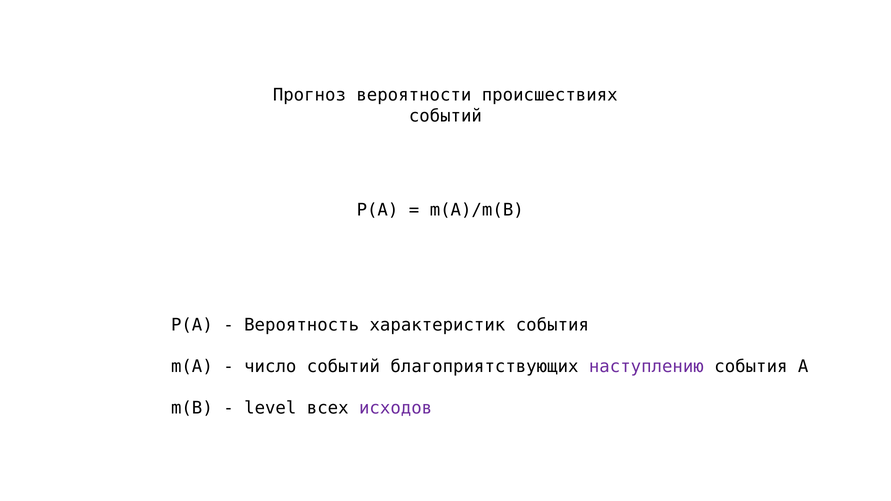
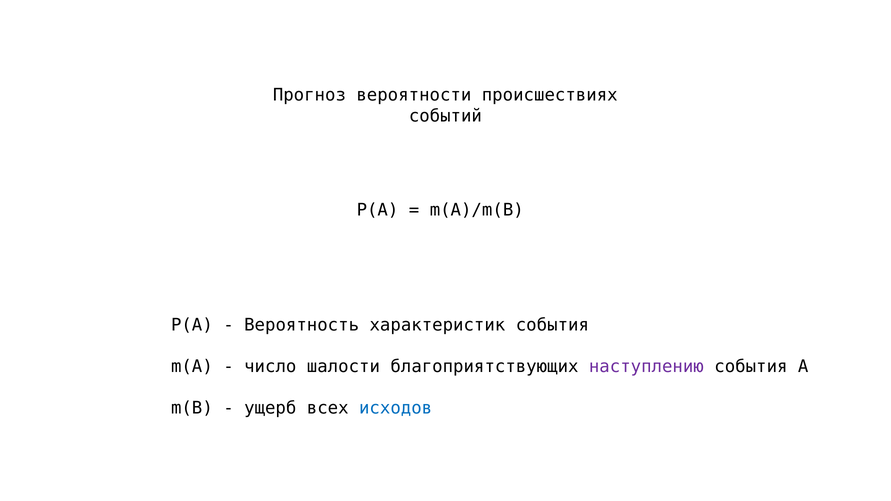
число событий: событий -> шалости
level: level -> ущерб
исходов colour: purple -> blue
